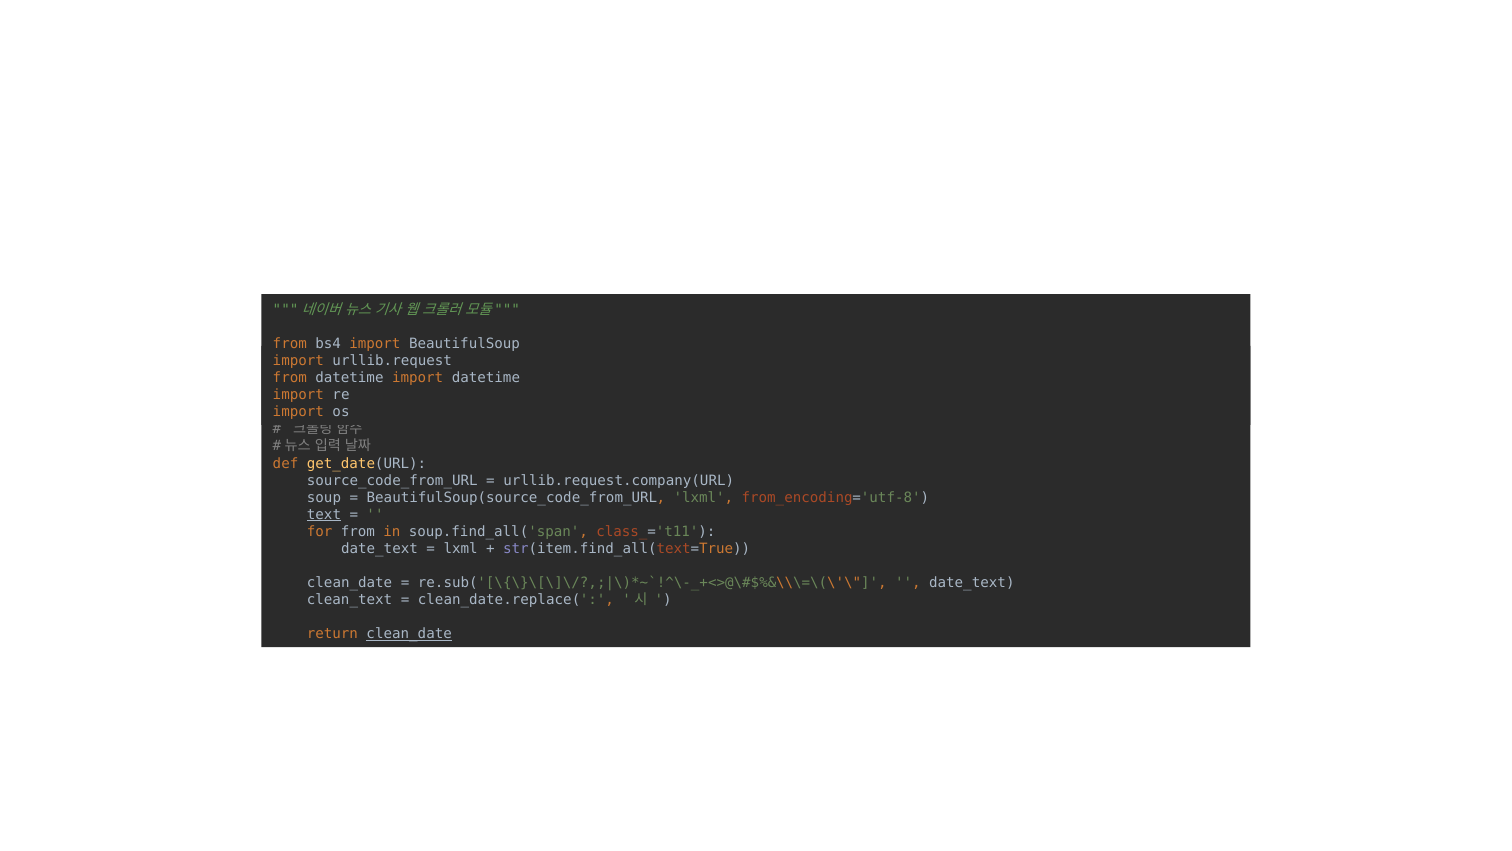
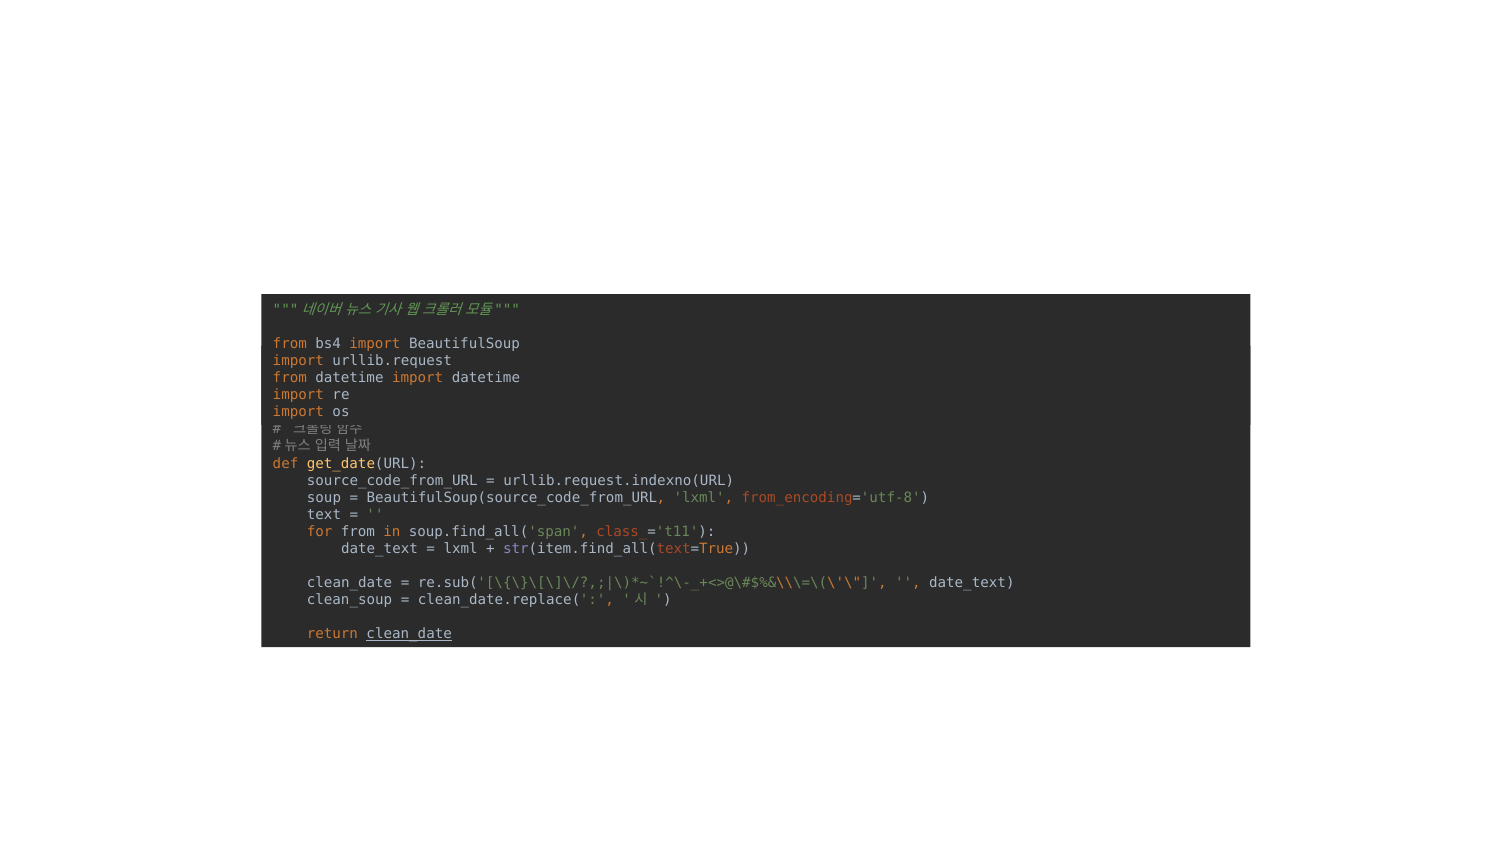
urllib.request.company(URL: urllib.request.company(URL -> urllib.request.indexno(URL
text underline: present -> none
clean_text: clean_text -> clean_soup
